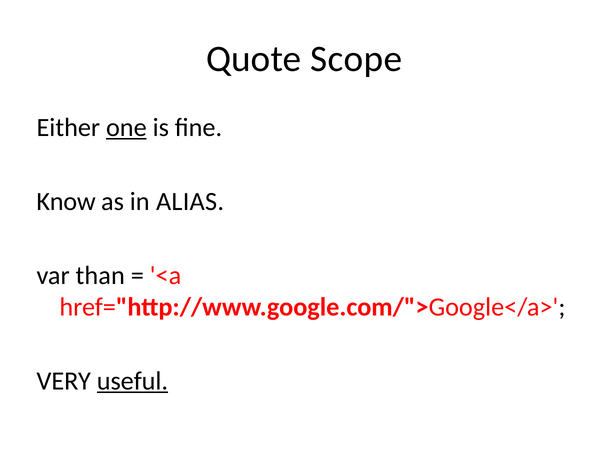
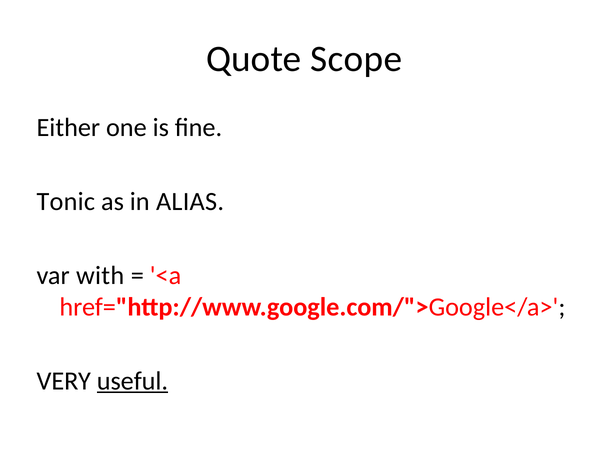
one underline: present -> none
Know: Know -> Tonic
than: than -> with
